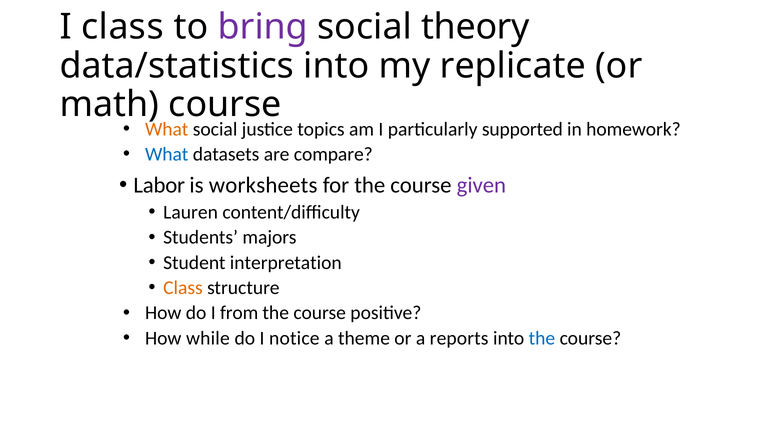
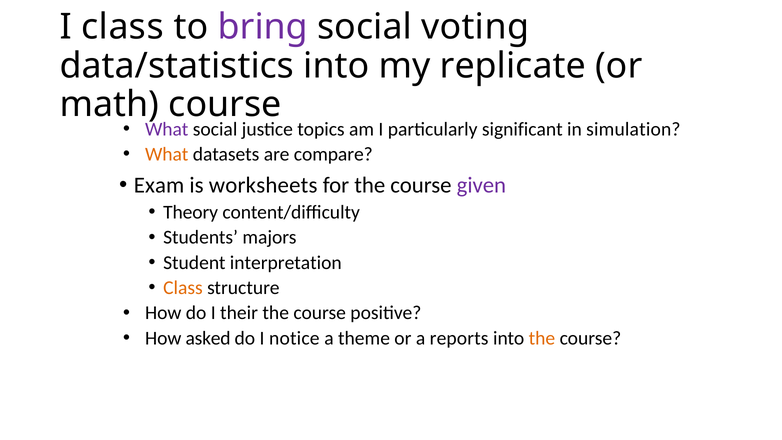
theory: theory -> voting
What at (167, 129) colour: orange -> purple
supported: supported -> significant
homework: homework -> simulation
What at (167, 154) colour: blue -> orange
Labor: Labor -> Exam
Lauren: Lauren -> Theory
from: from -> their
while: while -> asked
the at (542, 338) colour: blue -> orange
